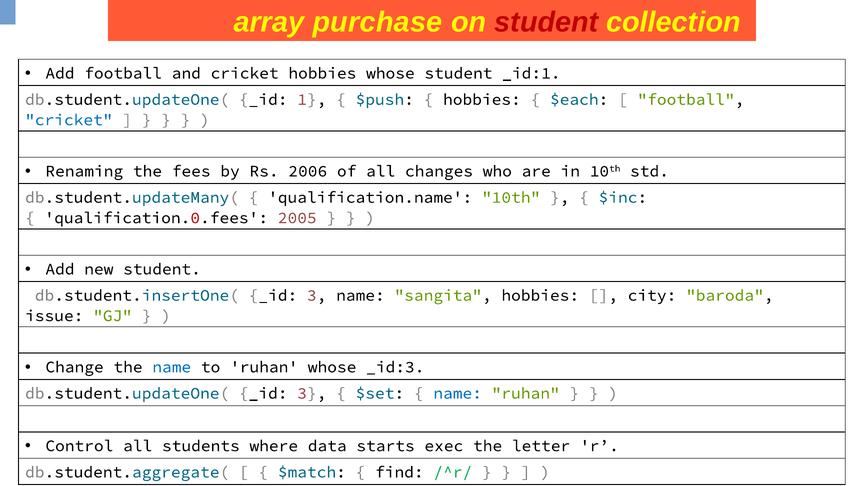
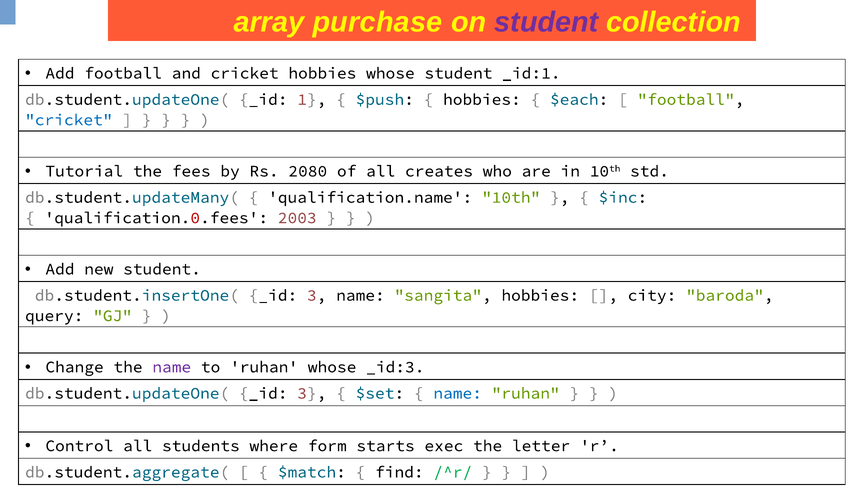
student at (546, 22) colour: red -> purple
Renaming: Renaming -> Tutorial
2006: 2006 -> 2080
changes: changes -> creates
2005: 2005 -> 2003
issue: issue -> query
name at (172, 367) colour: blue -> purple
data: data -> form
